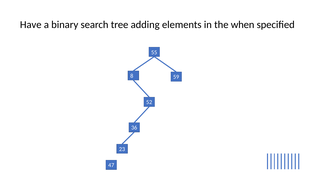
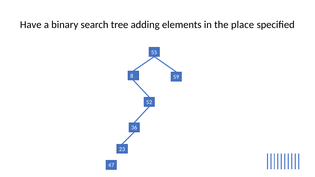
when: when -> place
